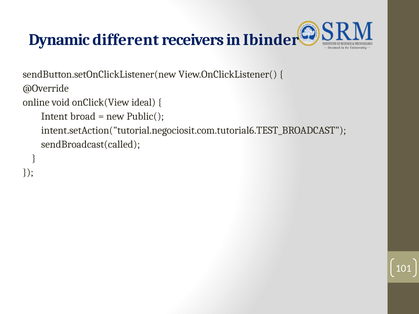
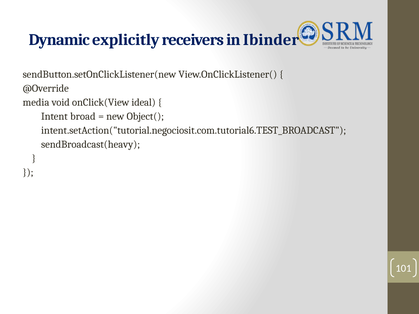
different: different -> explicitly
online: online -> media
Public(: Public( -> Object(
sendBroadcast(called: sendBroadcast(called -> sendBroadcast(heavy
